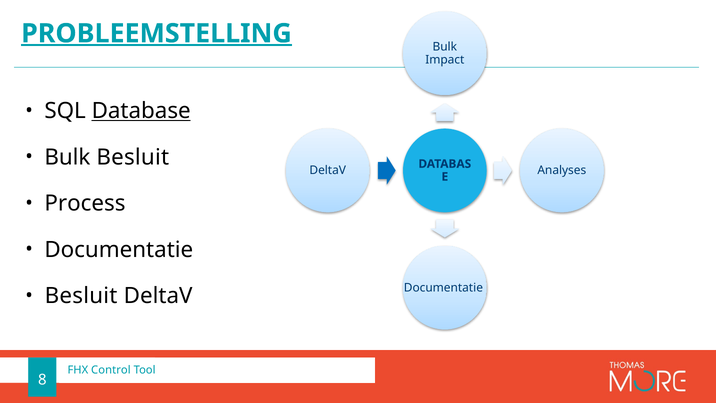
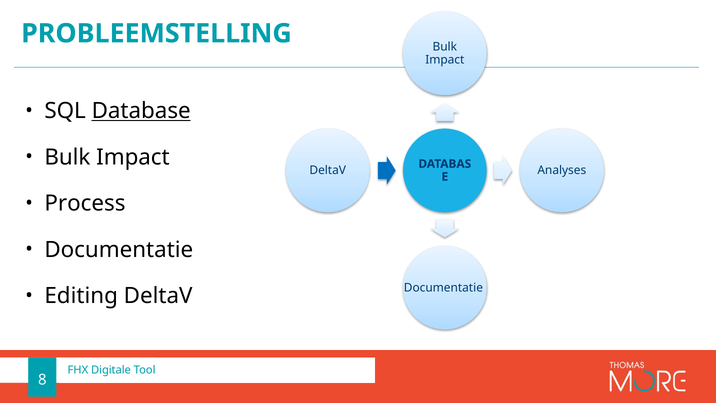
PROBLEEMSTELLING underline: present -> none
Besluit at (133, 157): Besluit -> Impact
Besluit at (81, 296): Besluit -> Editing
Control: Control -> Digitale
